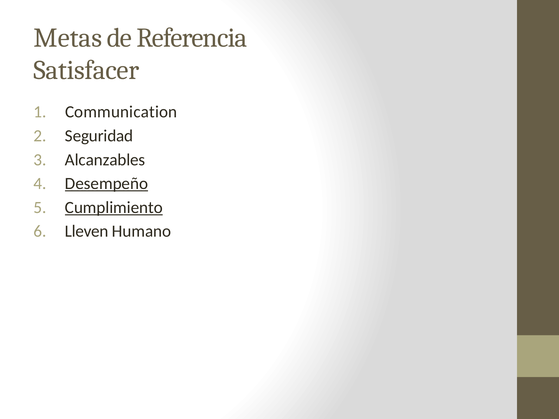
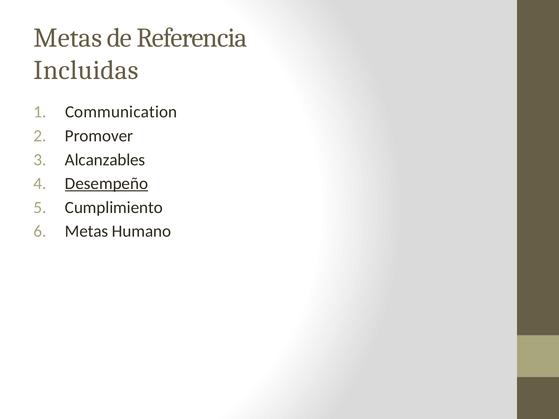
Satisfacer: Satisfacer -> Incluidas
Seguridad: Seguridad -> Promover
Cumplimiento underline: present -> none
Lleven at (87, 231): Lleven -> Metas
